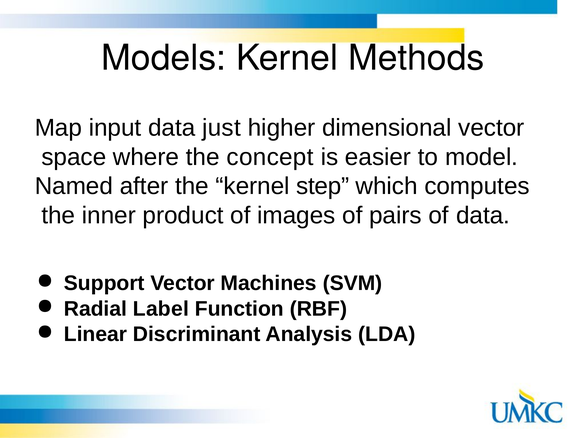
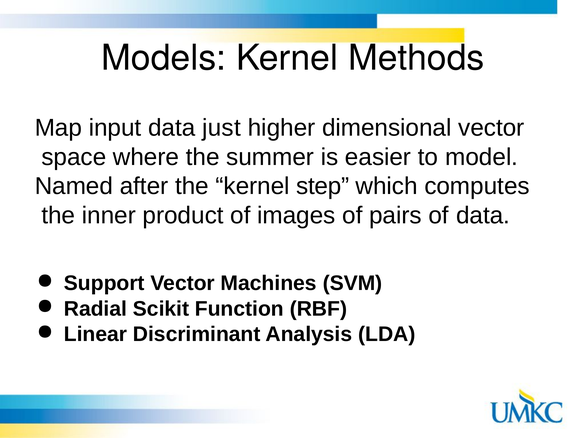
concept: concept -> summer
Label: Label -> Scikit
